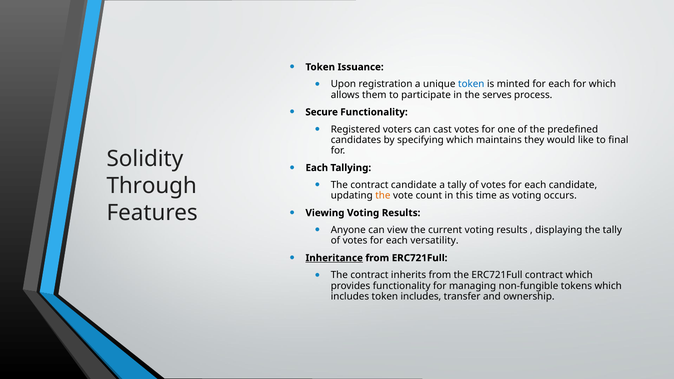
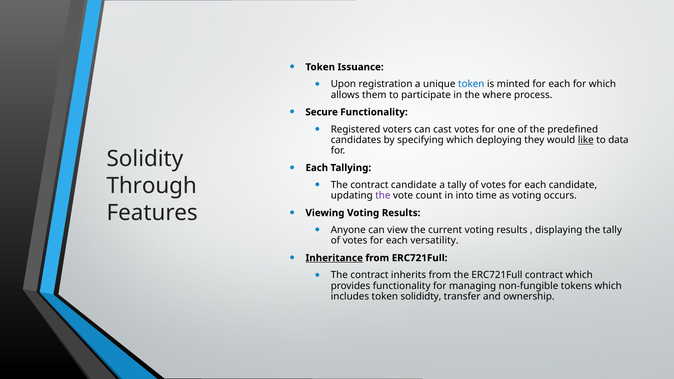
serves: serves -> where
maintains: maintains -> deploying
like underline: none -> present
final: final -> data
the at (383, 196) colour: orange -> purple
this: this -> into
token includes: includes -> solididty
